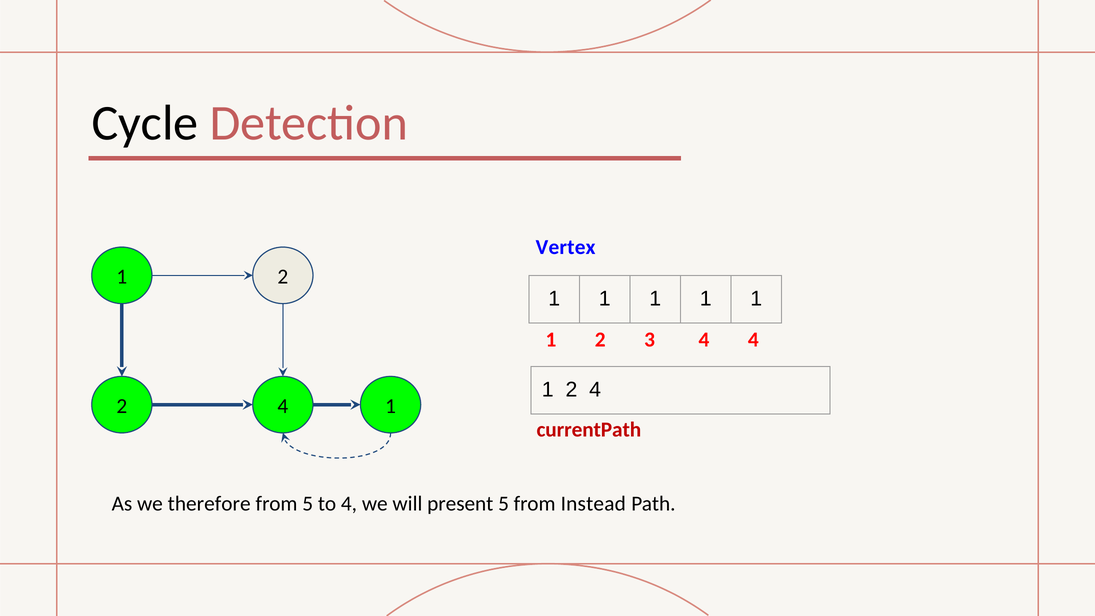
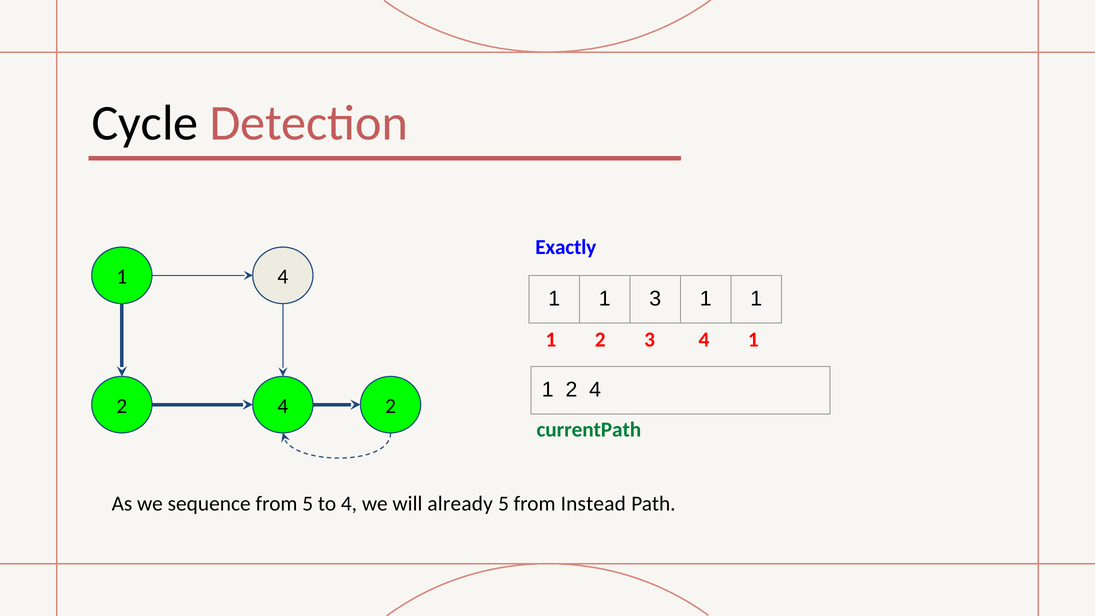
Vertex: Vertex -> Exactly
2 at (283, 277): 2 -> 4
1 at (655, 299): 1 -> 3
4 4: 4 -> 1
2 4 1: 1 -> 2
currentPath colour: red -> green
therefore: therefore -> sequence
present: present -> already
